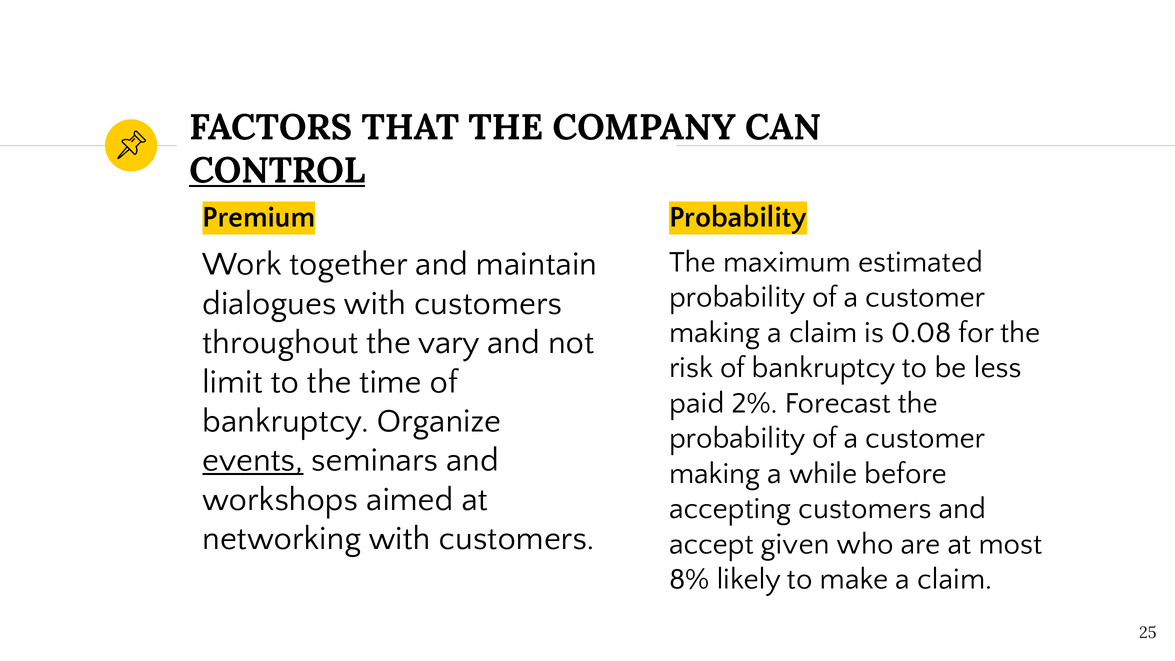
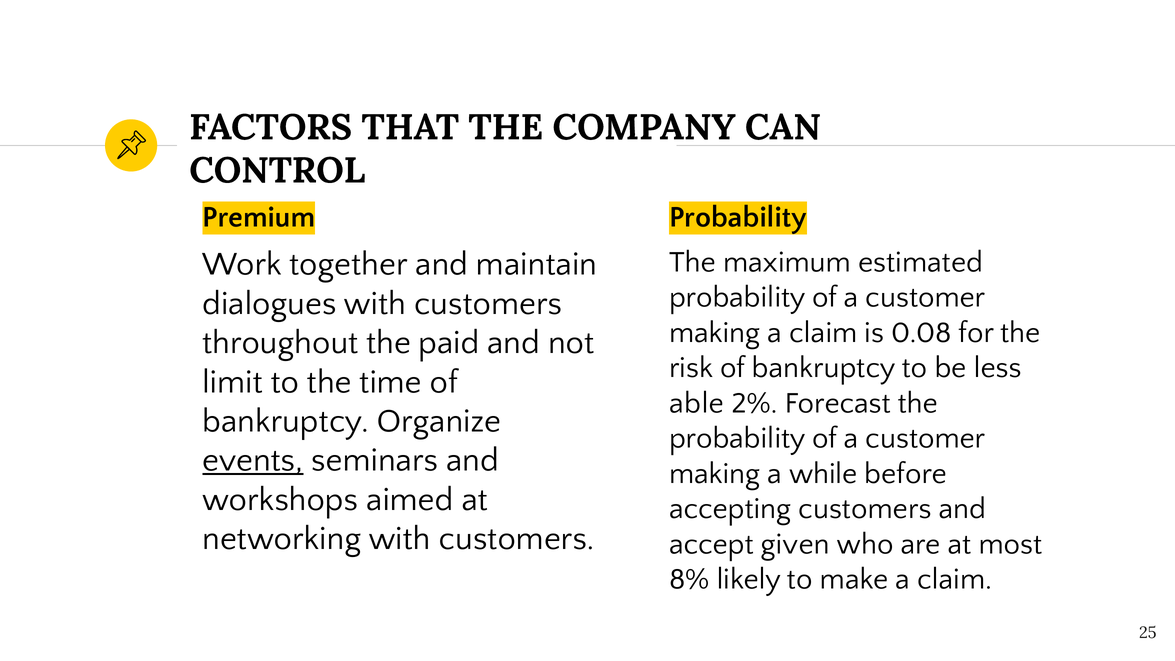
CONTROL underline: present -> none
vary: vary -> paid
paid: paid -> able
